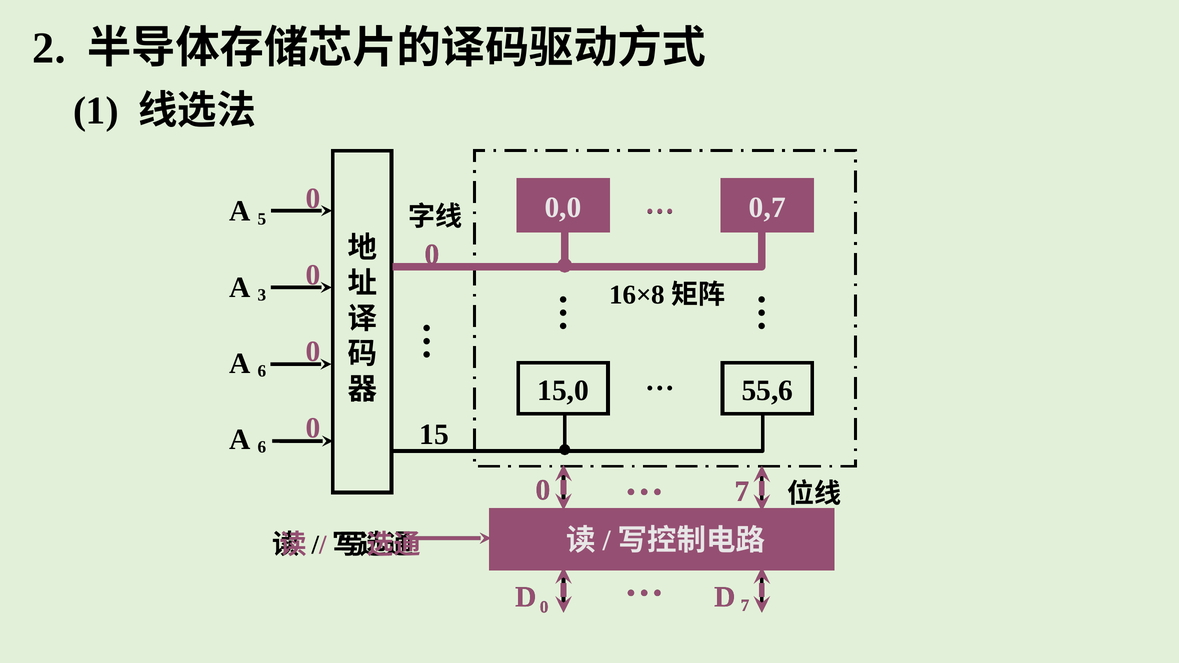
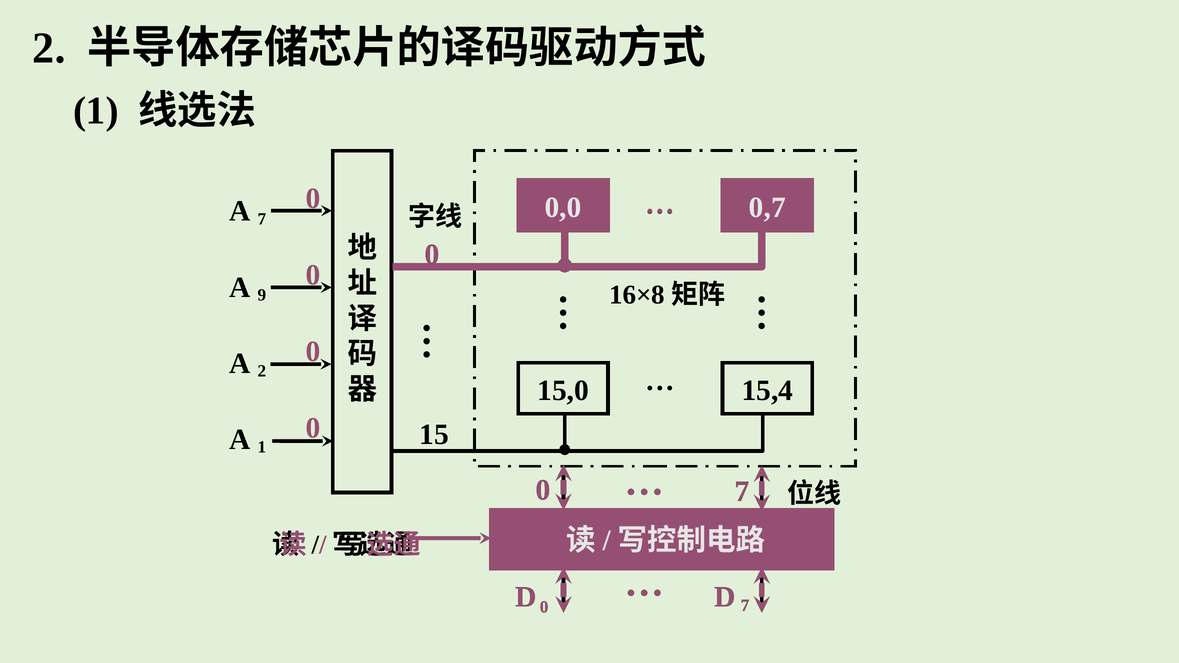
A 5: 5 -> 7
3: 3 -> 9
6 at (262, 371): 6 -> 2
55,6: 55,6 -> 15,4
6 at (262, 447): 6 -> 1
